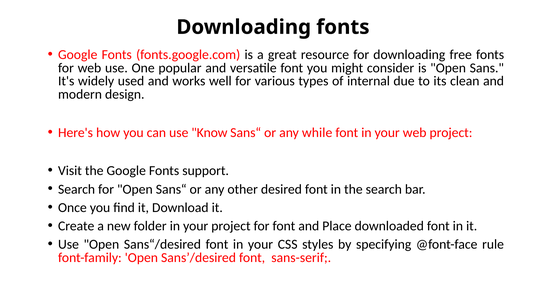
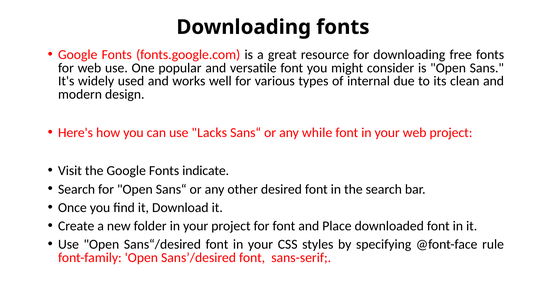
Know: Know -> Lacks
support: support -> indicate
